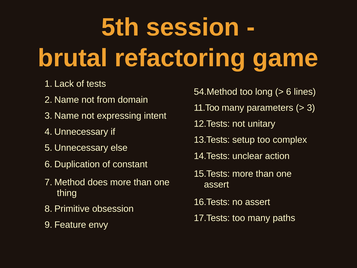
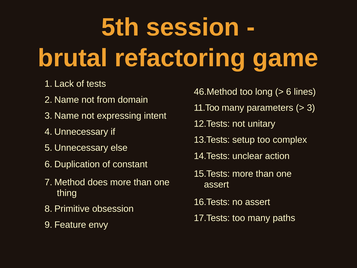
54.Method: 54.Method -> 46.Method
